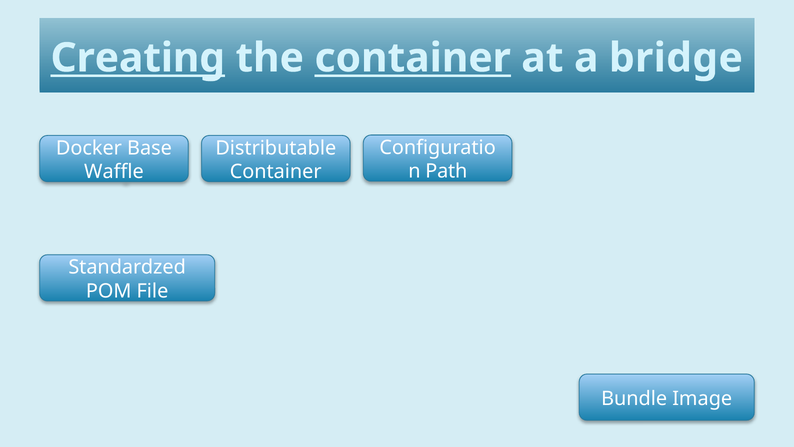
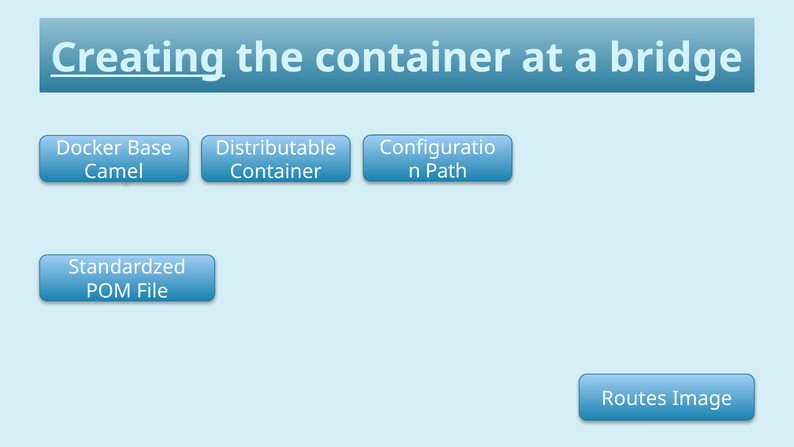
container at (413, 58) underline: present -> none
Waffle: Waffle -> Camel
Bundle: Bundle -> Routes
